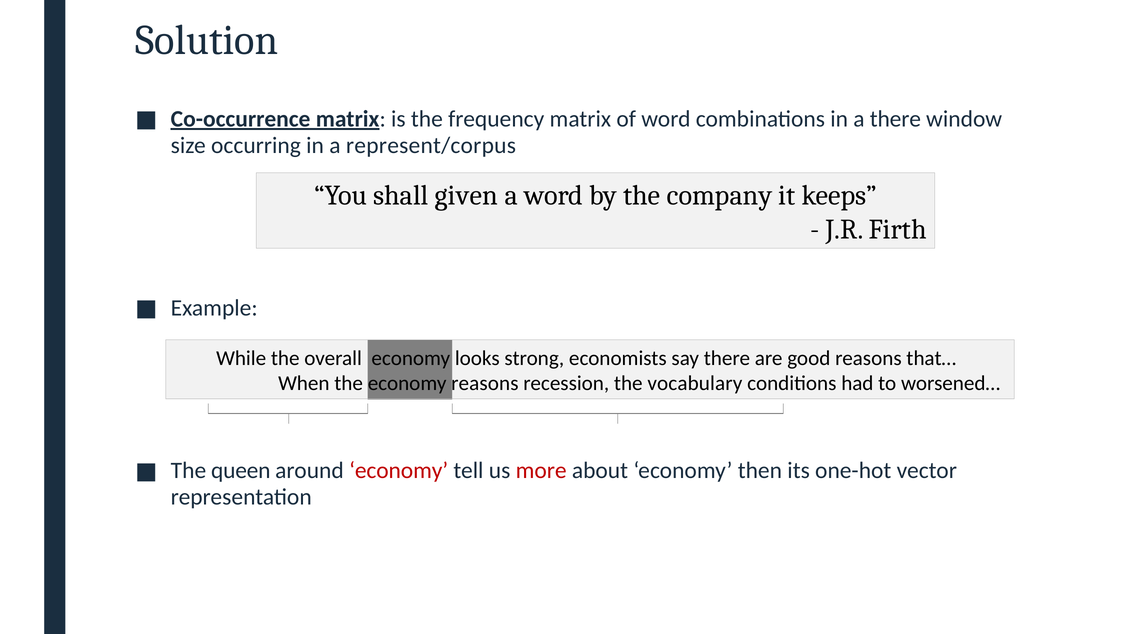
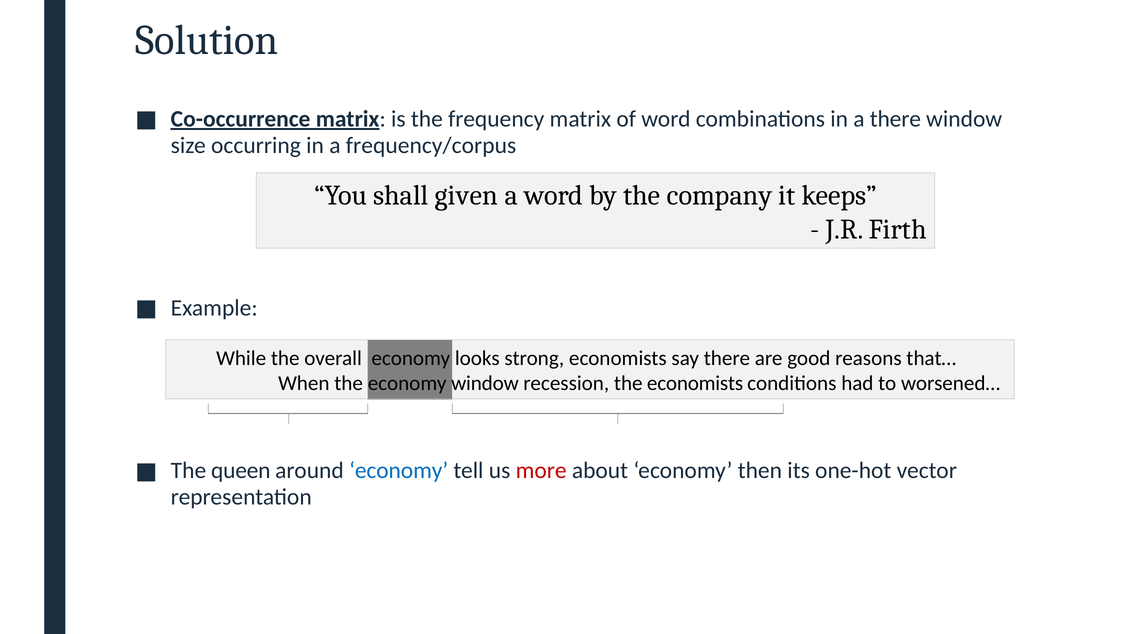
represent/corpus: represent/corpus -> frequency/corpus
economy reasons: reasons -> window
the vocabulary: vocabulary -> economists
economy at (399, 470) colour: red -> blue
